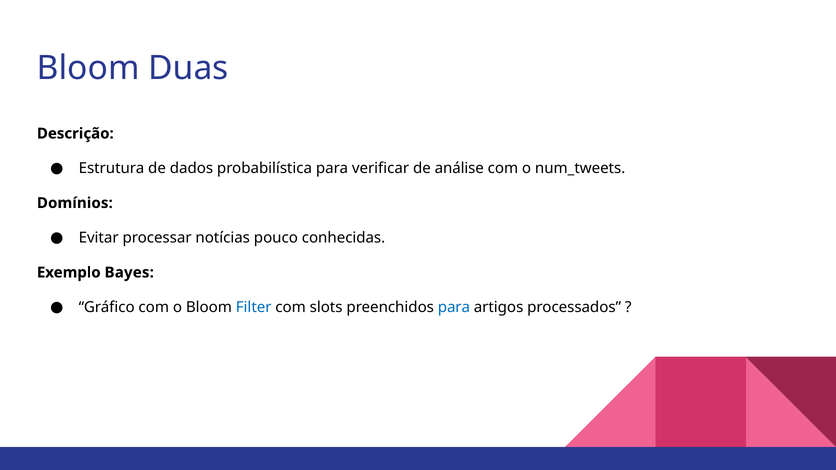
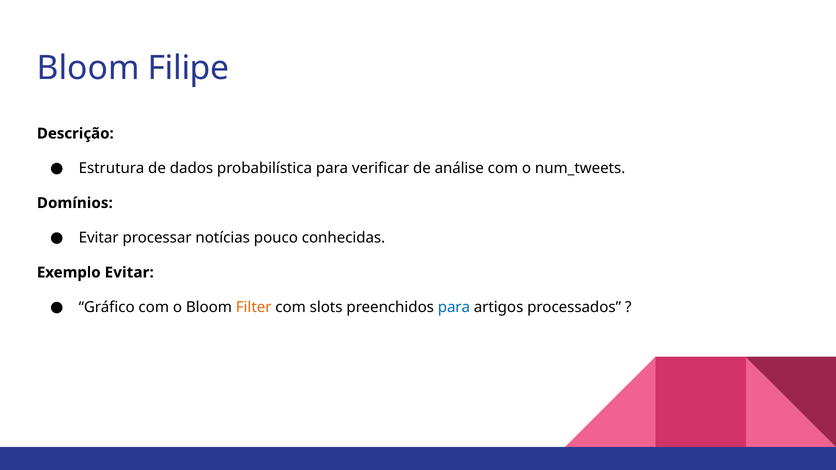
Duas: Duas -> Filipe
Exemplo Bayes: Bayes -> Evitar
Filter colour: blue -> orange
